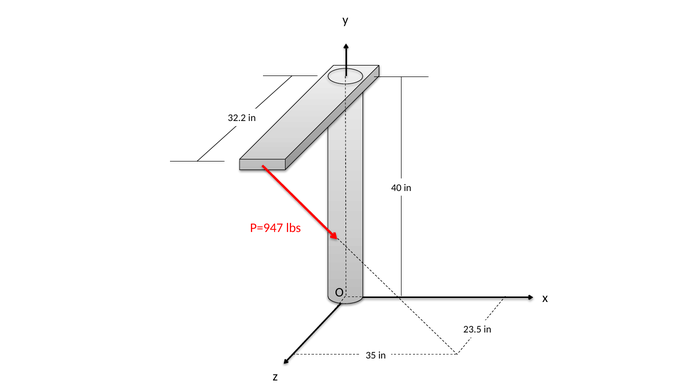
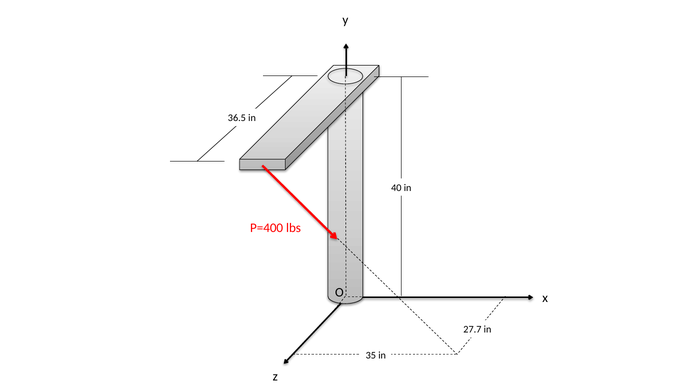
32.2: 32.2 -> 36.5
P=947: P=947 -> P=400
23.5: 23.5 -> 27.7
